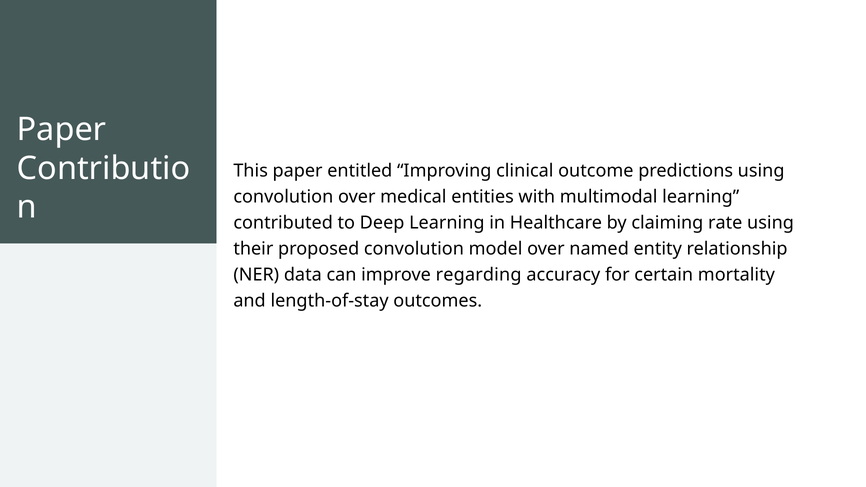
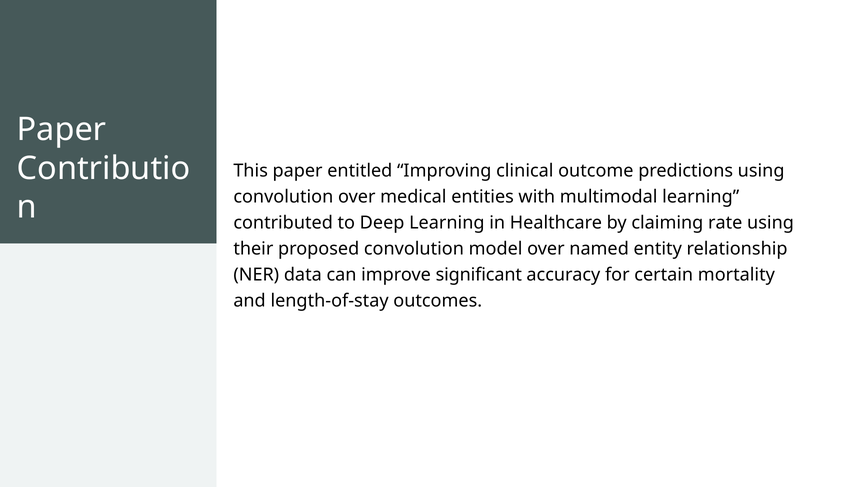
regarding: regarding -> significant
